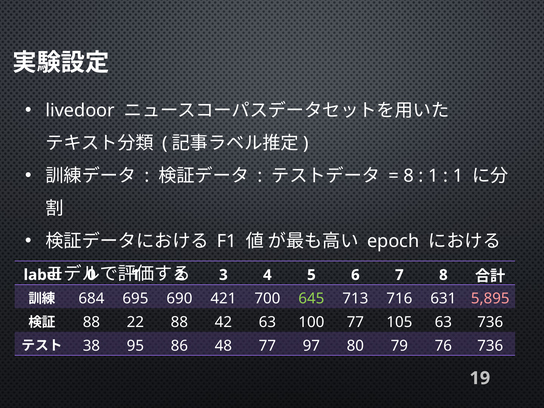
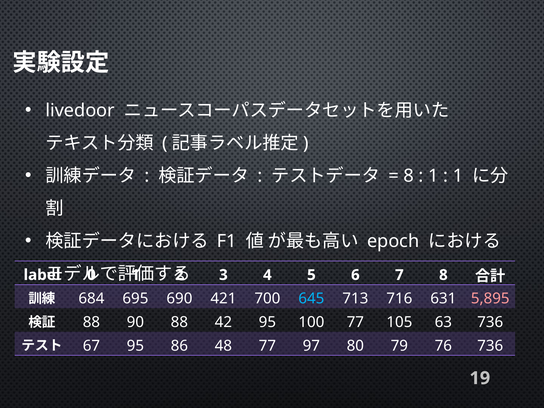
645 colour: light green -> light blue
22: 22 -> 90
42 63: 63 -> 95
38: 38 -> 67
